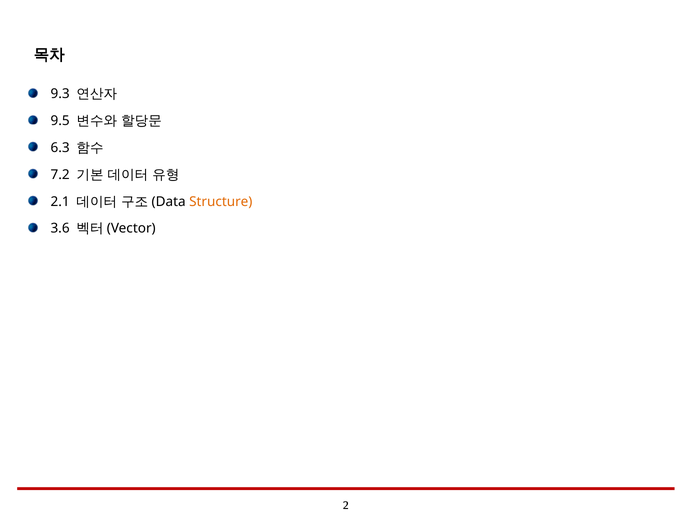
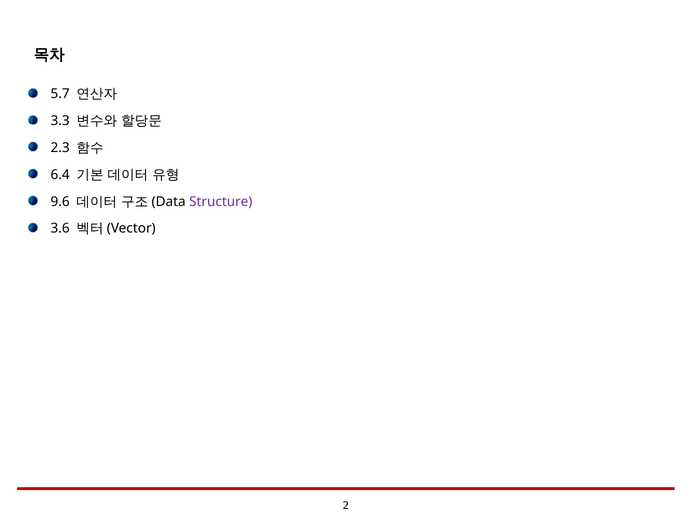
9.3: 9.3 -> 5.7
9.5: 9.5 -> 3.3
6.3: 6.3 -> 2.3
7.2: 7.2 -> 6.4
2.1: 2.1 -> 9.6
Structure colour: orange -> purple
